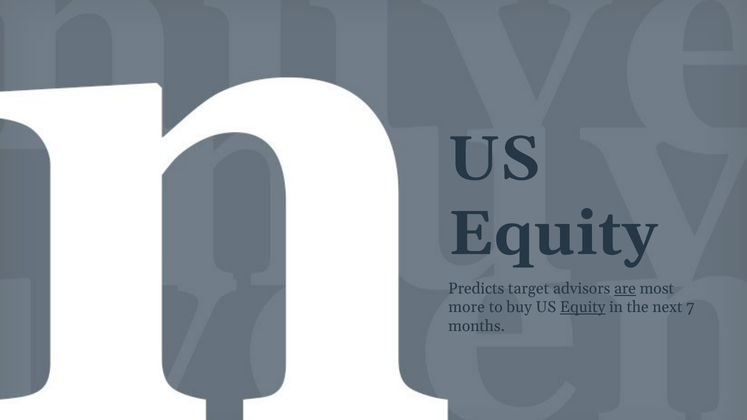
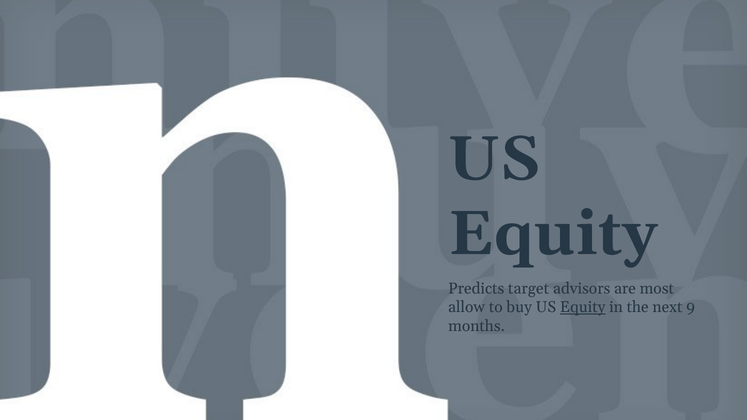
are underline: present -> none
more: more -> allow
7: 7 -> 9
